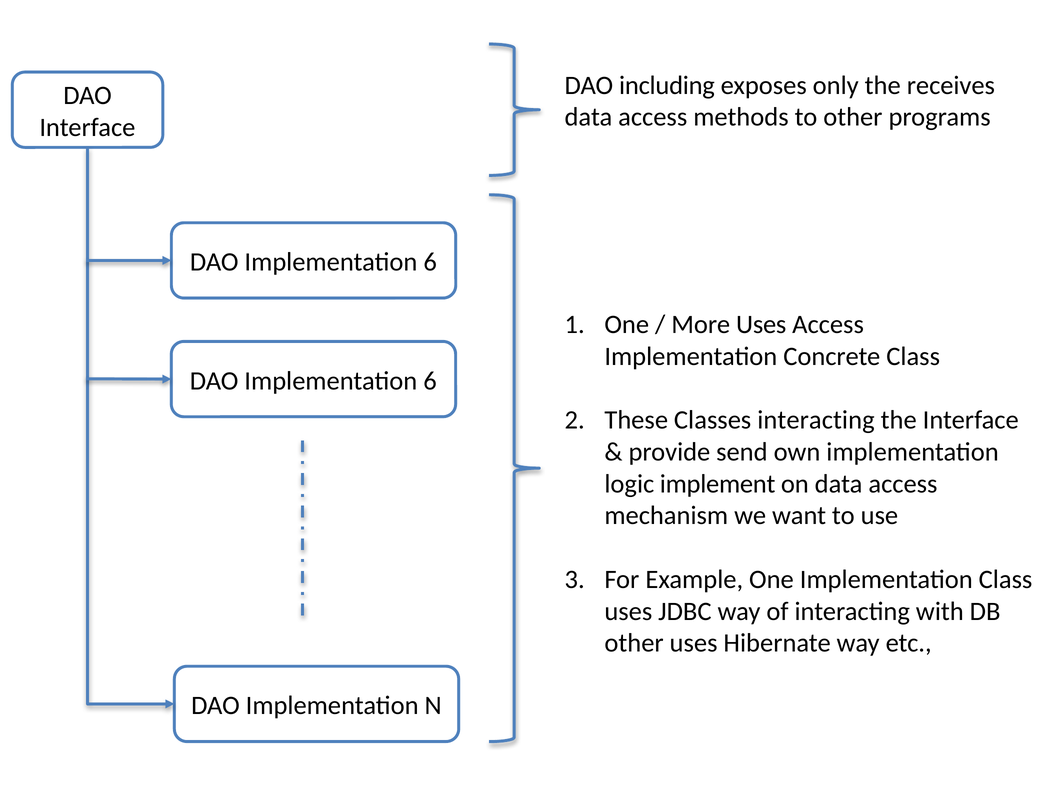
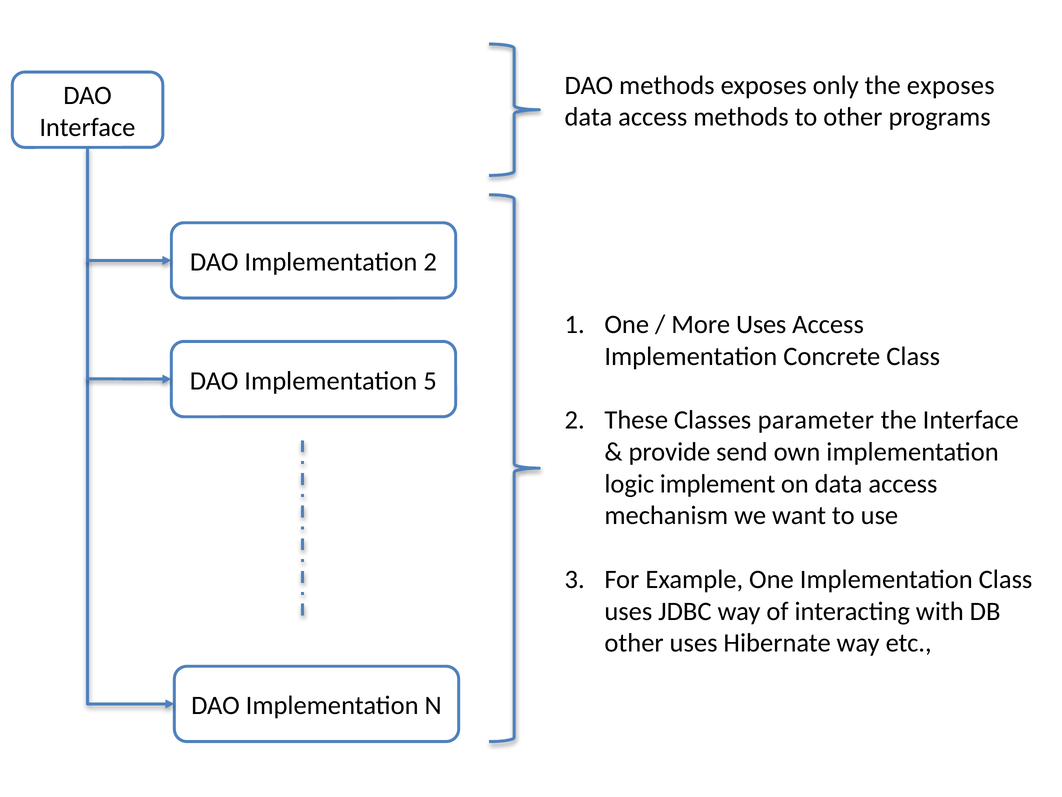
DAO including: including -> methods
the receives: receives -> exposes
6 at (430, 262): 6 -> 2
6 at (430, 381): 6 -> 5
Classes interacting: interacting -> parameter
